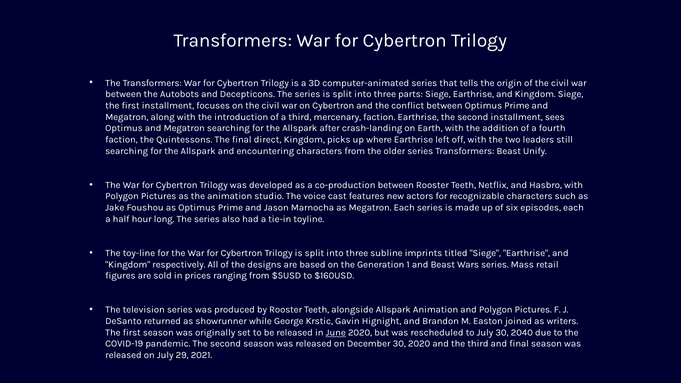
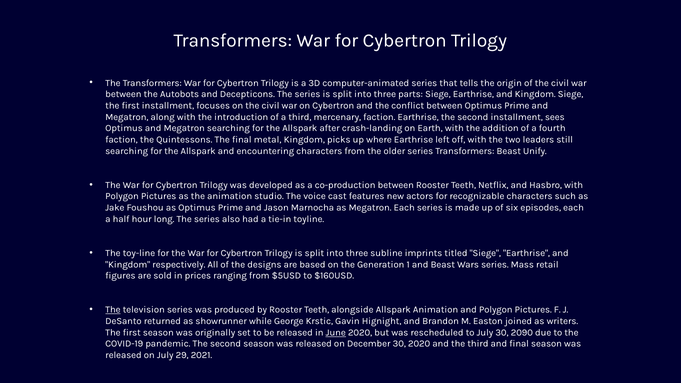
direct: direct -> metal
The at (113, 310) underline: none -> present
2040: 2040 -> 2090
